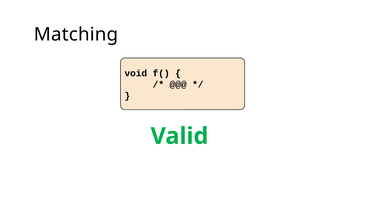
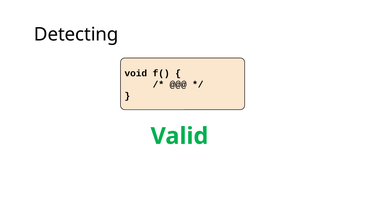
Matching: Matching -> Detecting
